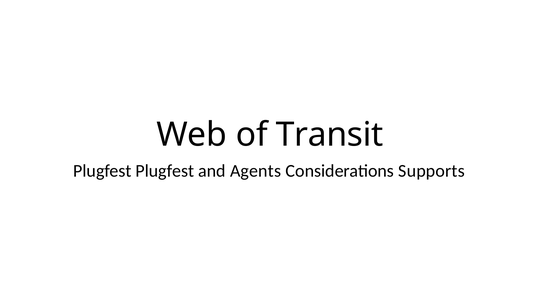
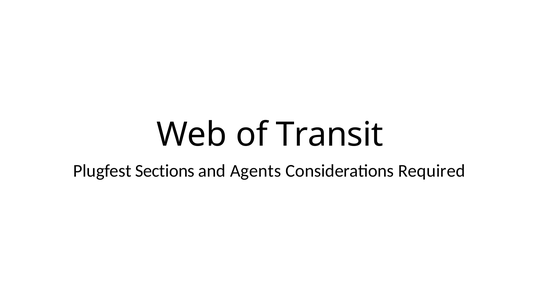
Plugfest Plugfest: Plugfest -> Sections
Supports: Supports -> Required
